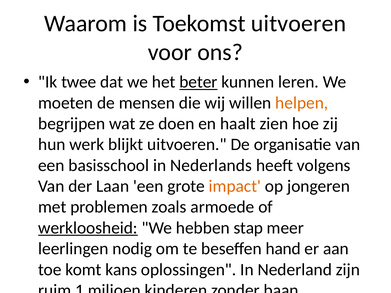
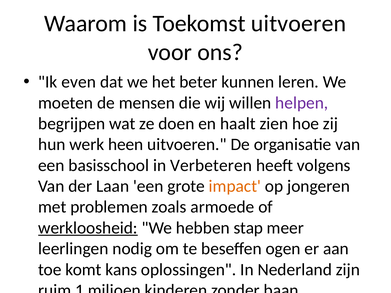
twee: twee -> even
beter underline: present -> none
helpen colour: orange -> purple
blijkt: blijkt -> heen
Nederlands: Nederlands -> Verbeteren
hand: hand -> ogen
